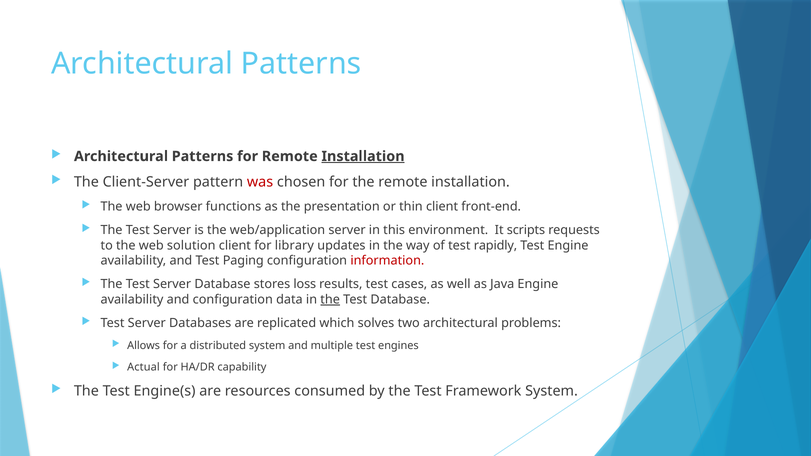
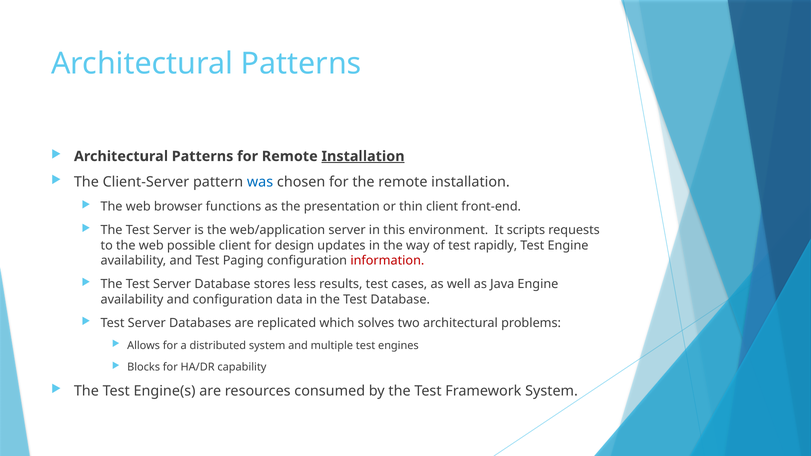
was colour: red -> blue
solution: solution -> possible
library: library -> design
loss: loss -> less
the at (330, 300) underline: present -> none
Actual: Actual -> Blocks
